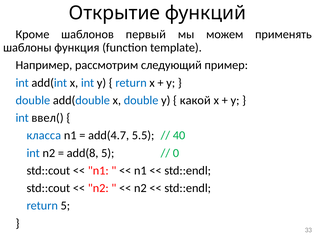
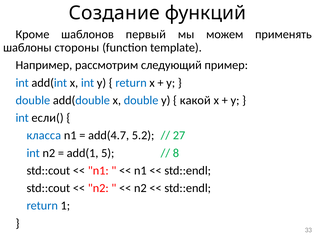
Открытие: Открытие -> Создание
функция: функция -> стороны
ввел(: ввел( -> если(
5.5: 5.5 -> 5.2
40: 40 -> 27
add(8: add(8 -> add(1
0: 0 -> 8
return 5: 5 -> 1
